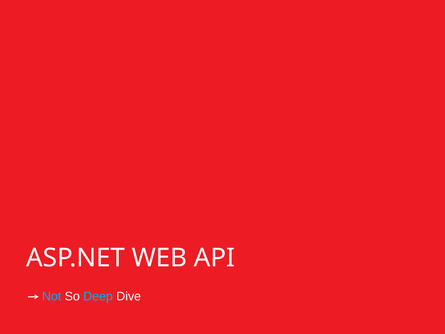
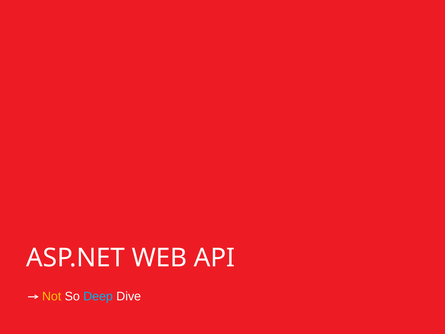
Not colour: light blue -> yellow
